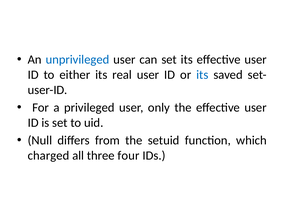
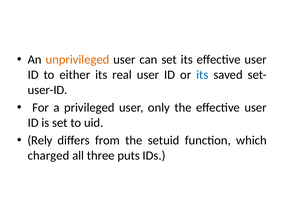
unprivileged colour: blue -> orange
Null: Null -> Rely
four: four -> puts
